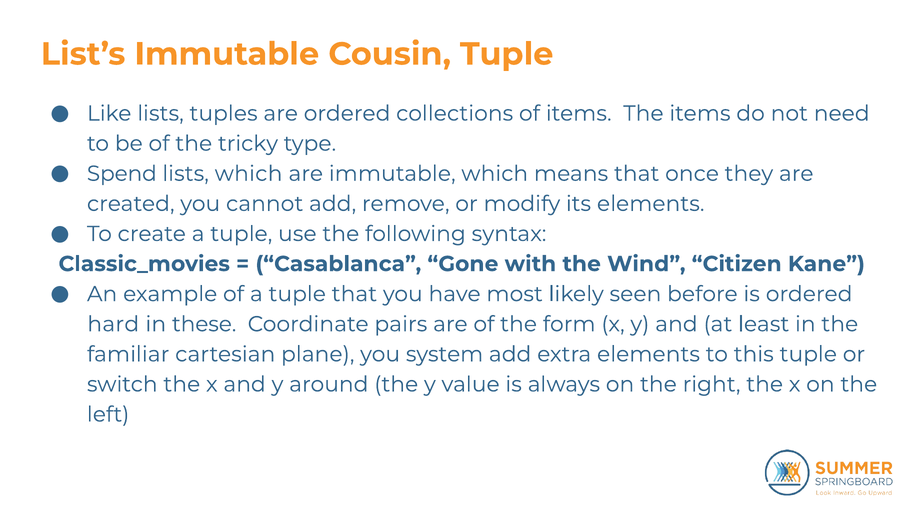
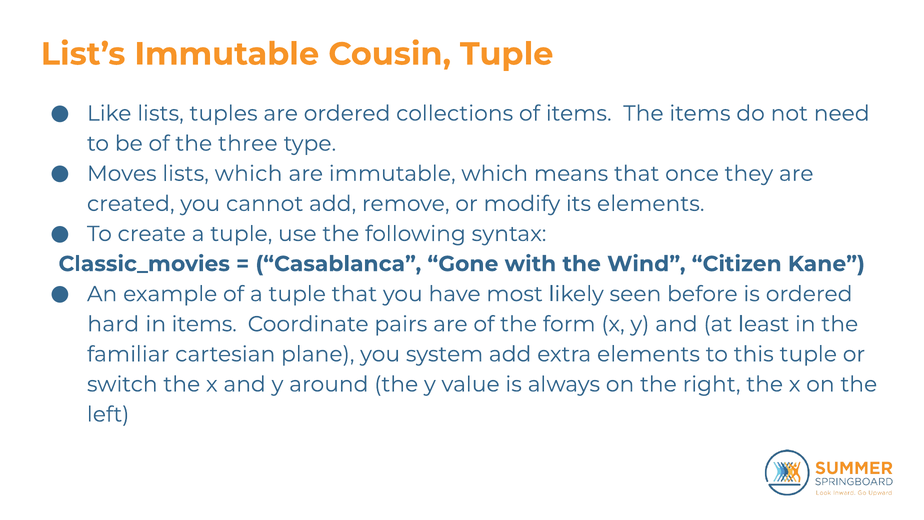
tricky: tricky -> three
Spend: Spend -> Moves
in these: these -> items
